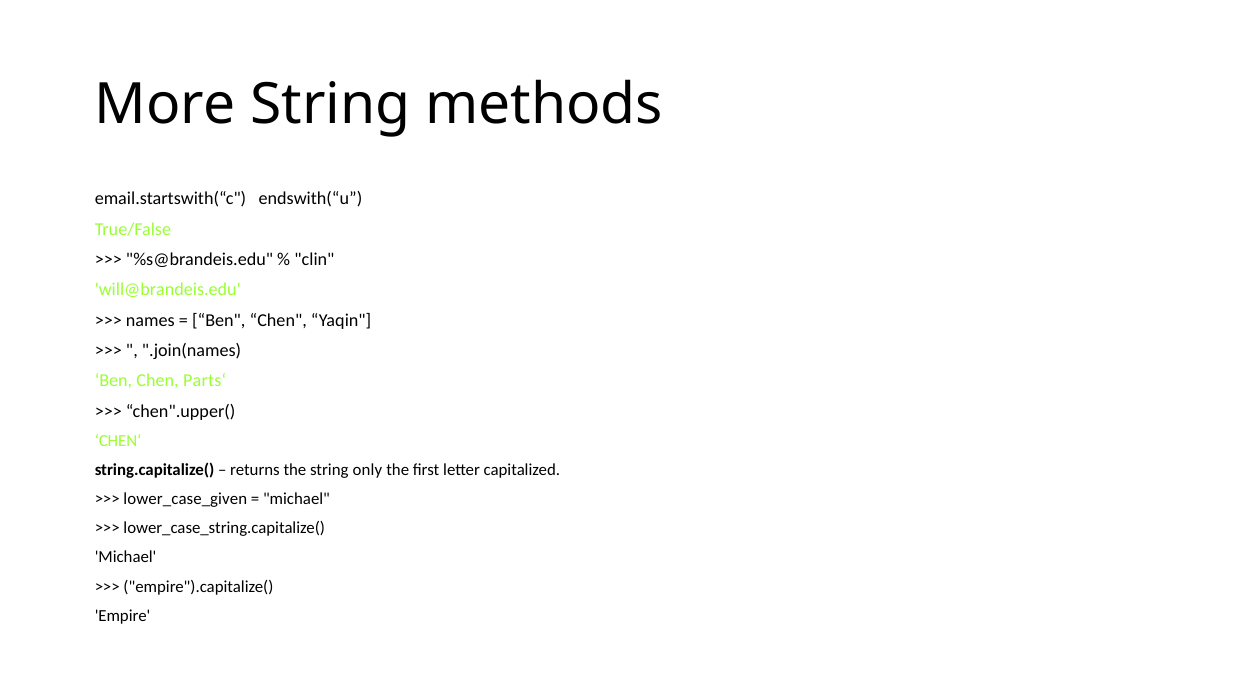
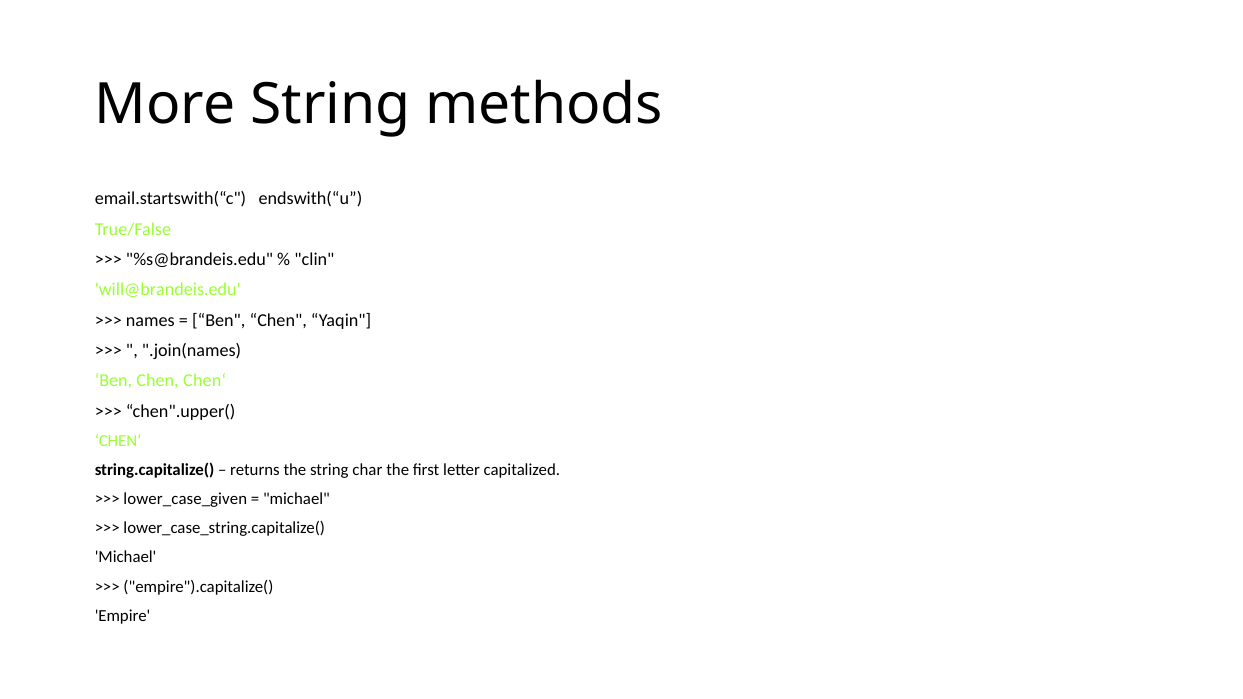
Chen Parts‘: Parts‘ -> Chen‘
only: only -> char
